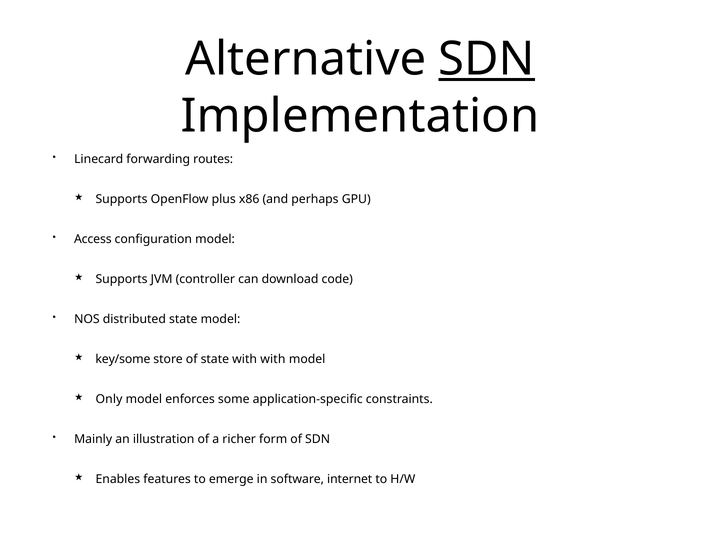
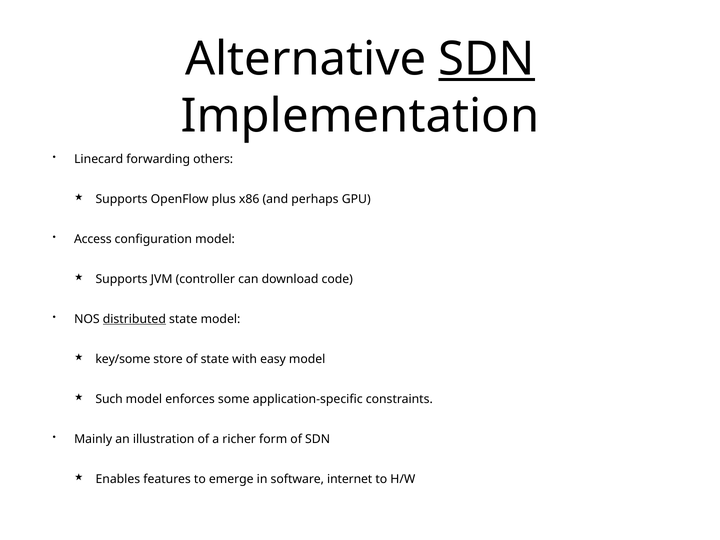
routes: routes -> others
distributed underline: none -> present
with with: with -> easy
Only: Only -> Such
